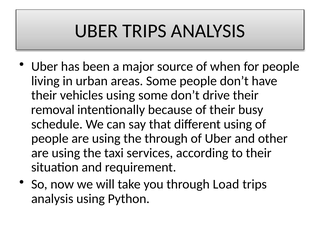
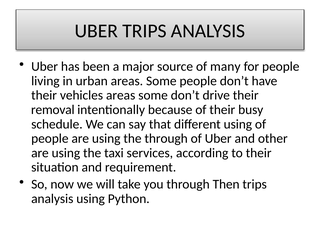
when: when -> many
vehicles using: using -> areas
Load: Load -> Then
